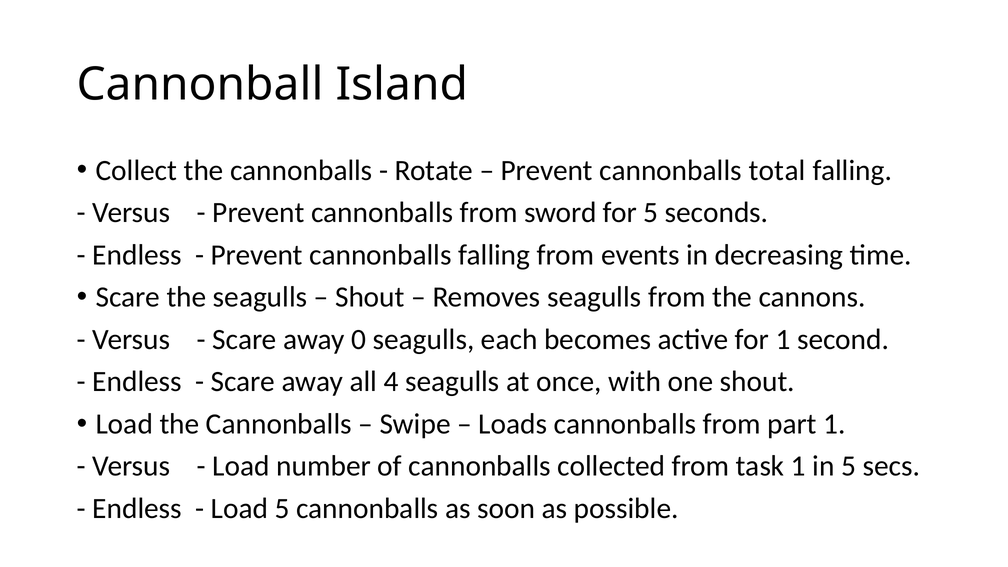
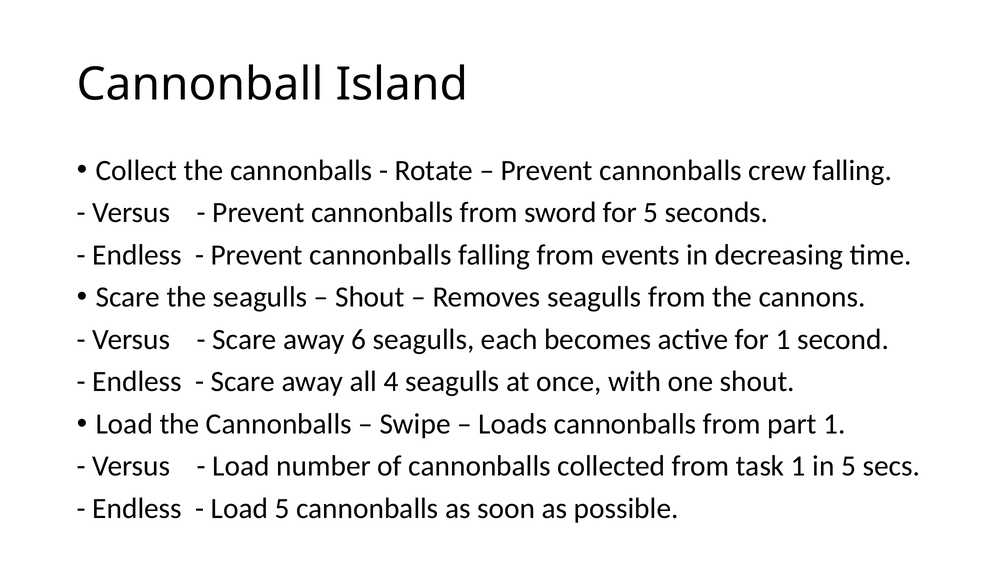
total: total -> crew
0: 0 -> 6
